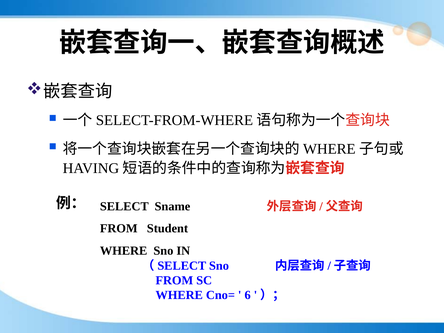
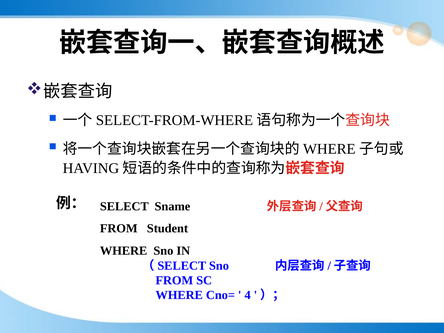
6: 6 -> 4
